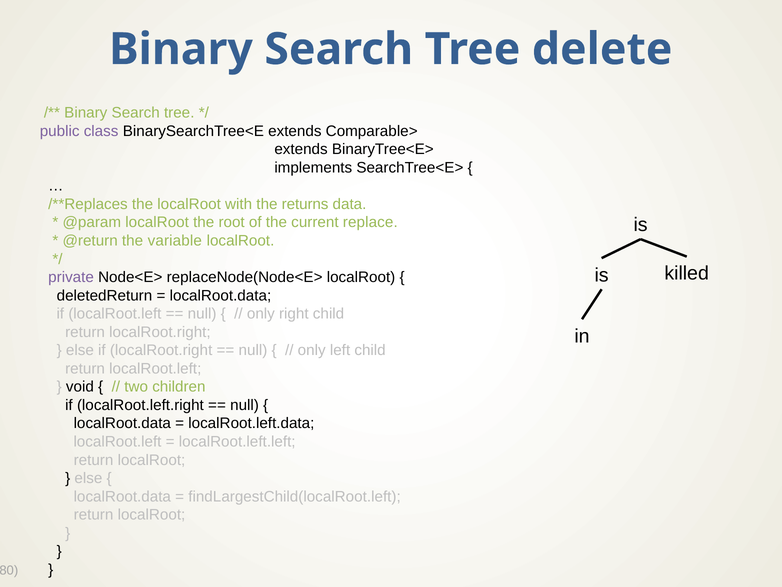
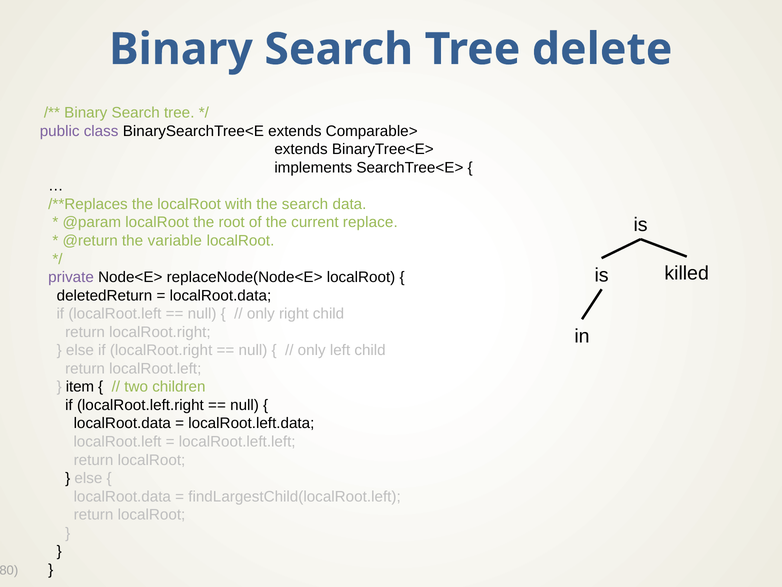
the returns: returns -> search
void: void -> item
